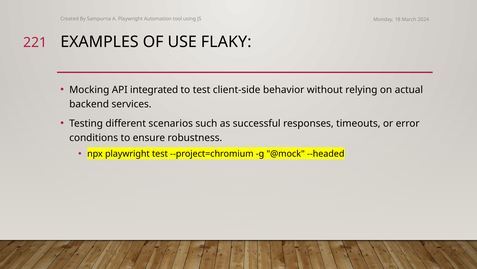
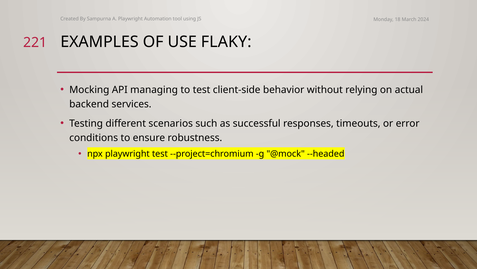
integrated: integrated -> managing
